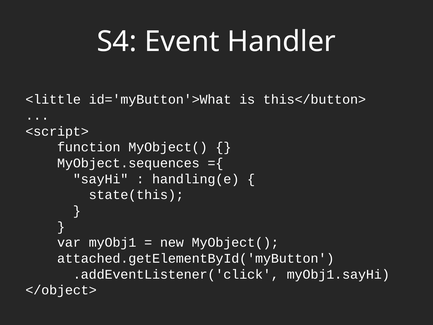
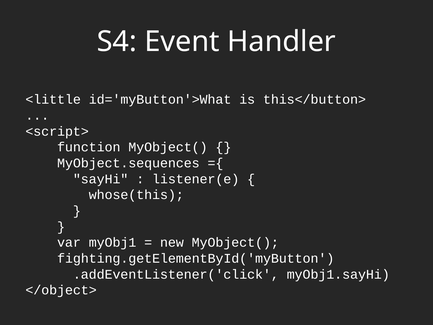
handling(e: handling(e -> listener(e
state(this: state(this -> whose(this
attached.getElementById('myButton: attached.getElementById('myButton -> fighting.getElementById('myButton
